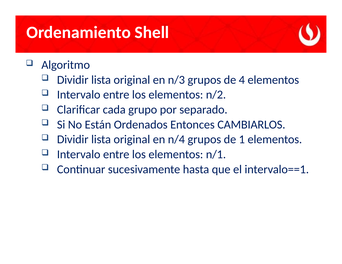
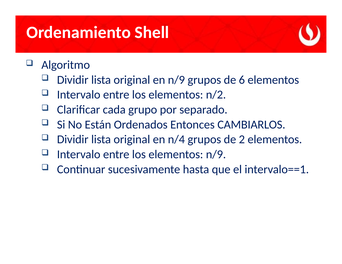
en n/3: n/3 -> n/9
4: 4 -> 6
1: 1 -> 2
elementos n/1: n/1 -> n/9
